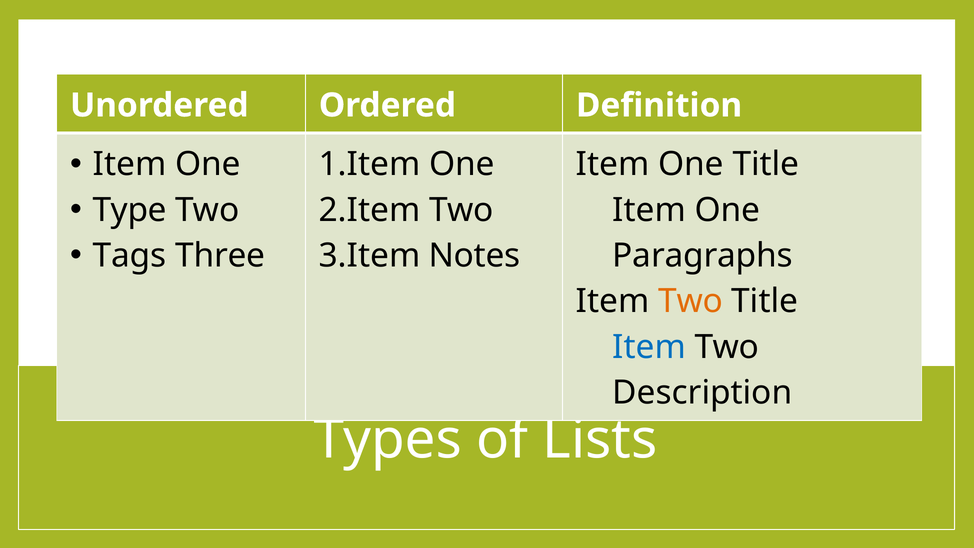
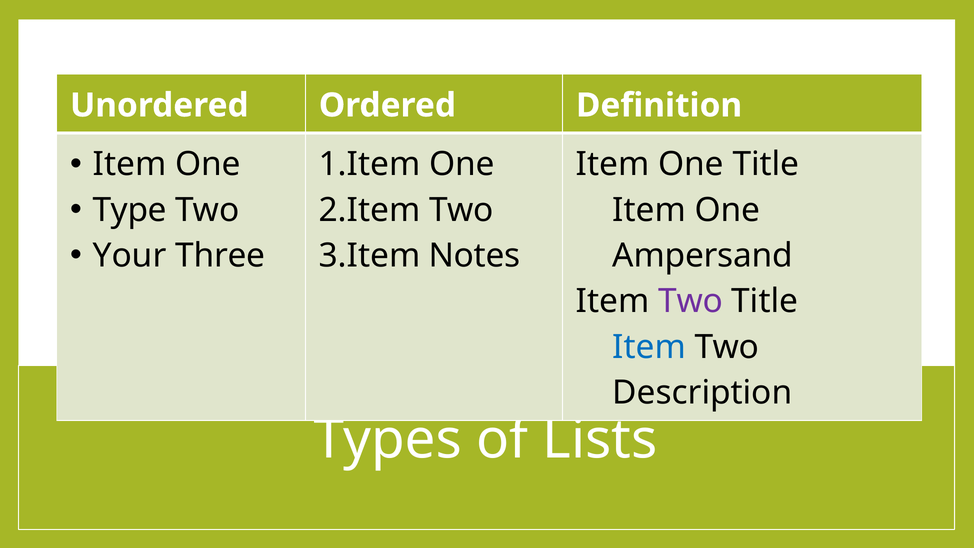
Tags: Tags -> Your
Paragraphs: Paragraphs -> Ampersand
Two at (691, 301) colour: orange -> purple
